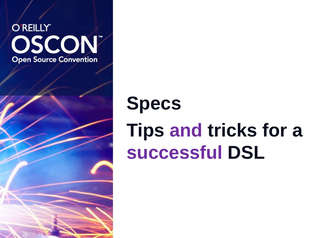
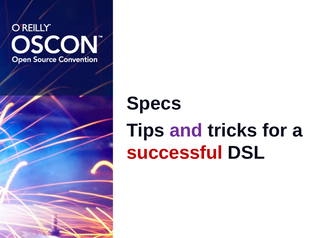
successful colour: purple -> red
